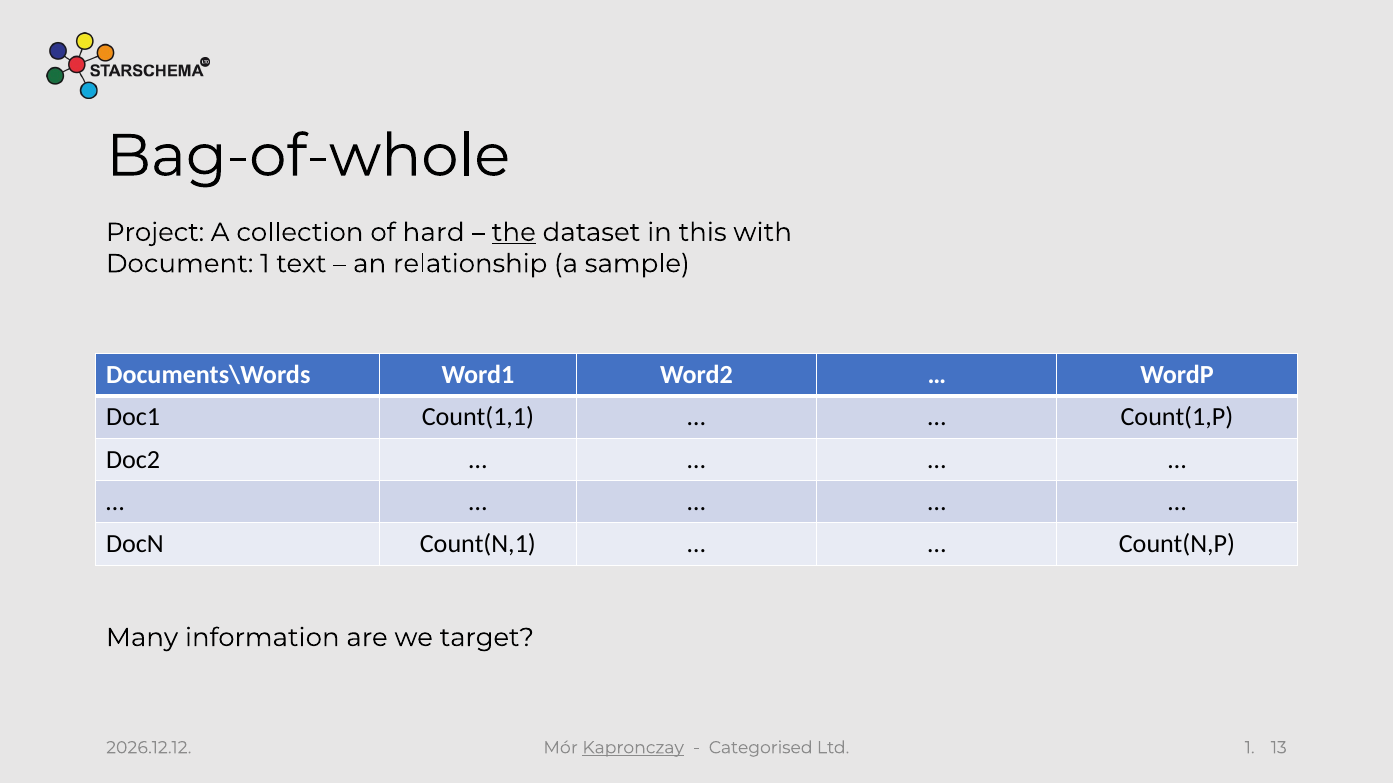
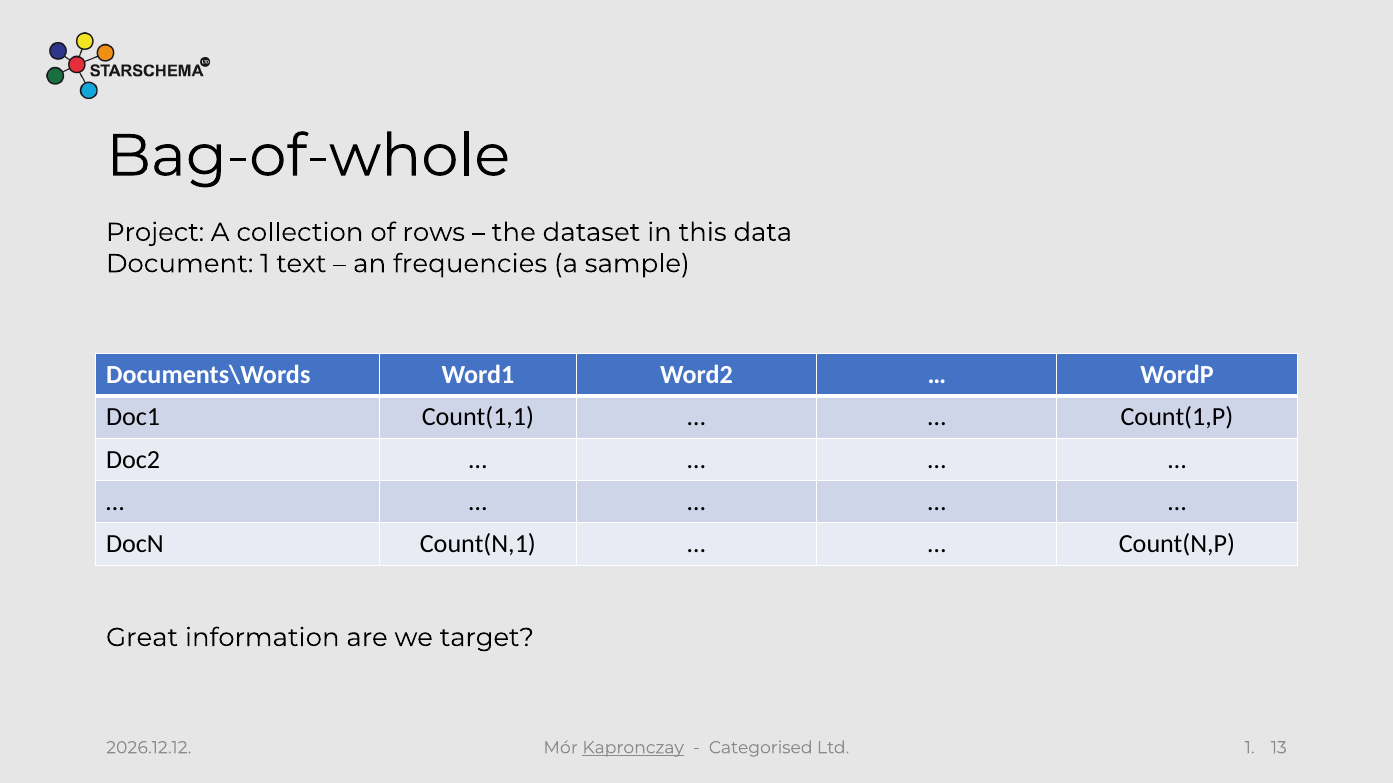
hard: hard -> rows
the underline: present -> none
with: with -> data
relationship: relationship -> frequencies
Many: Many -> Great
